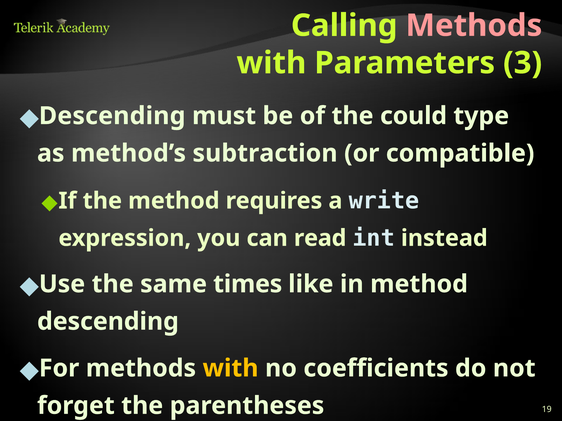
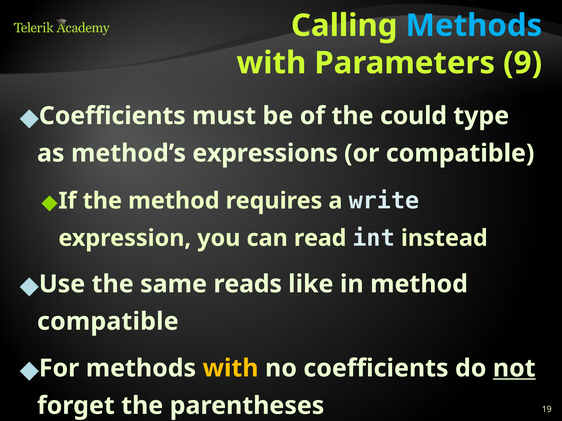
Methods at (474, 26) colour: pink -> light blue
3: 3 -> 9
Descending at (112, 116): Descending -> Coefficients
subtraction: subtraction -> expressions
times: times -> reads
descending at (108, 322): descending -> compatible
not underline: none -> present
